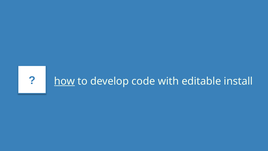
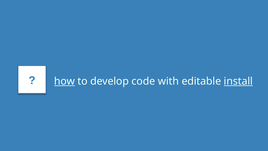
install underline: none -> present
